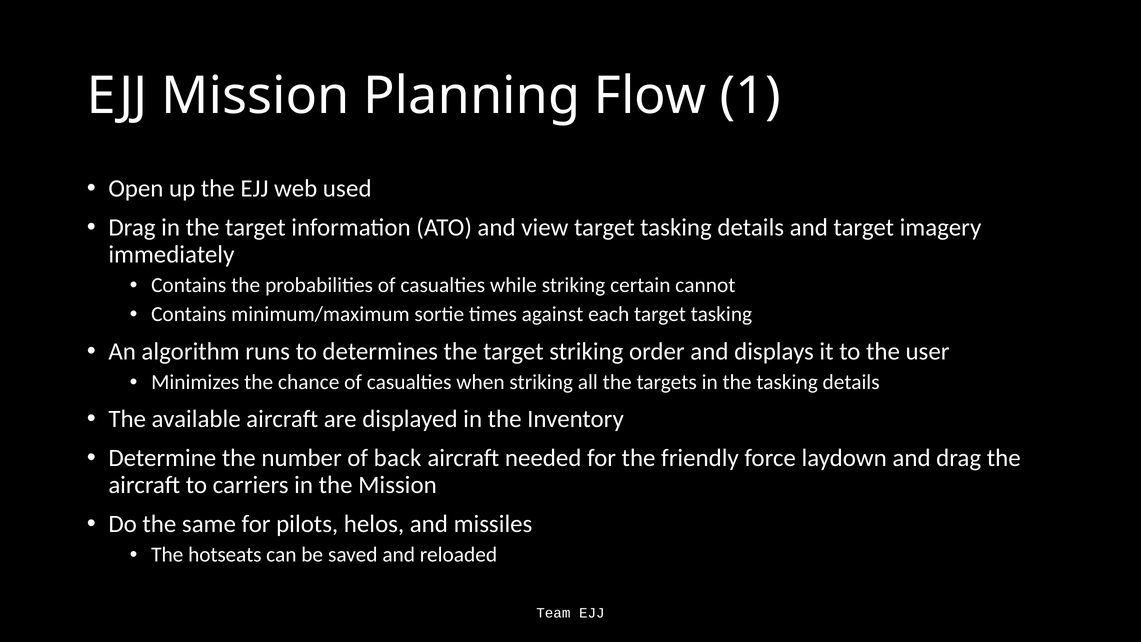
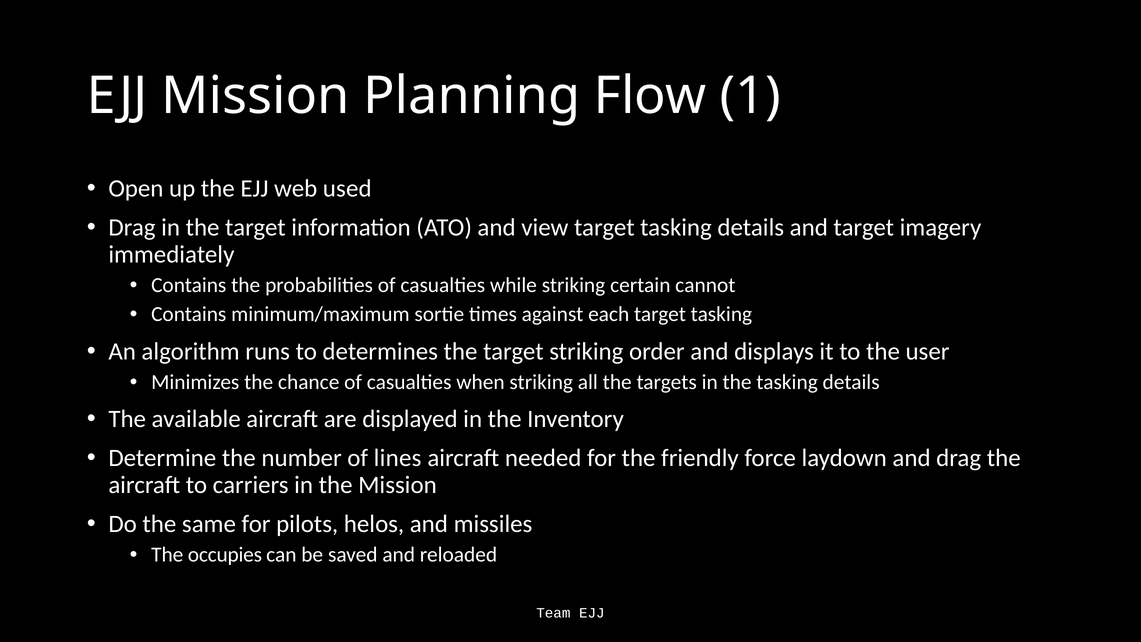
back: back -> lines
hotseats: hotseats -> occupies
